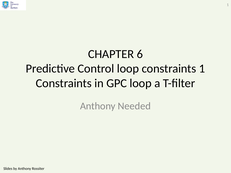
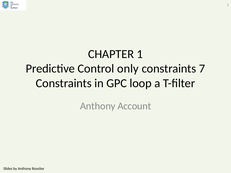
CHAPTER 6: 6 -> 1
Control loop: loop -> only
constraints 1: 1 -> 7
Needed: Needed -> Account
